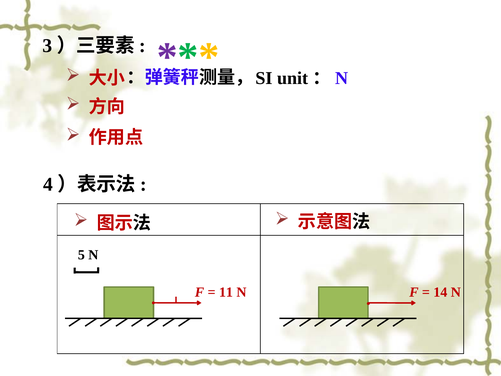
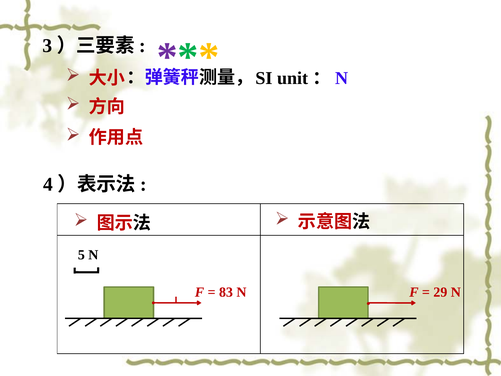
11: 11 -> 83
14: 14 -> 29
